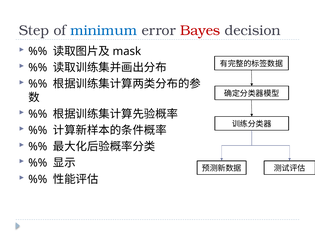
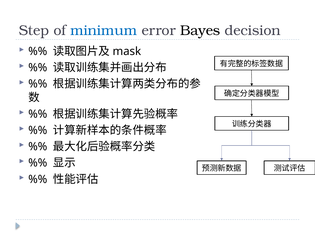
Bayes colour: red -> black
